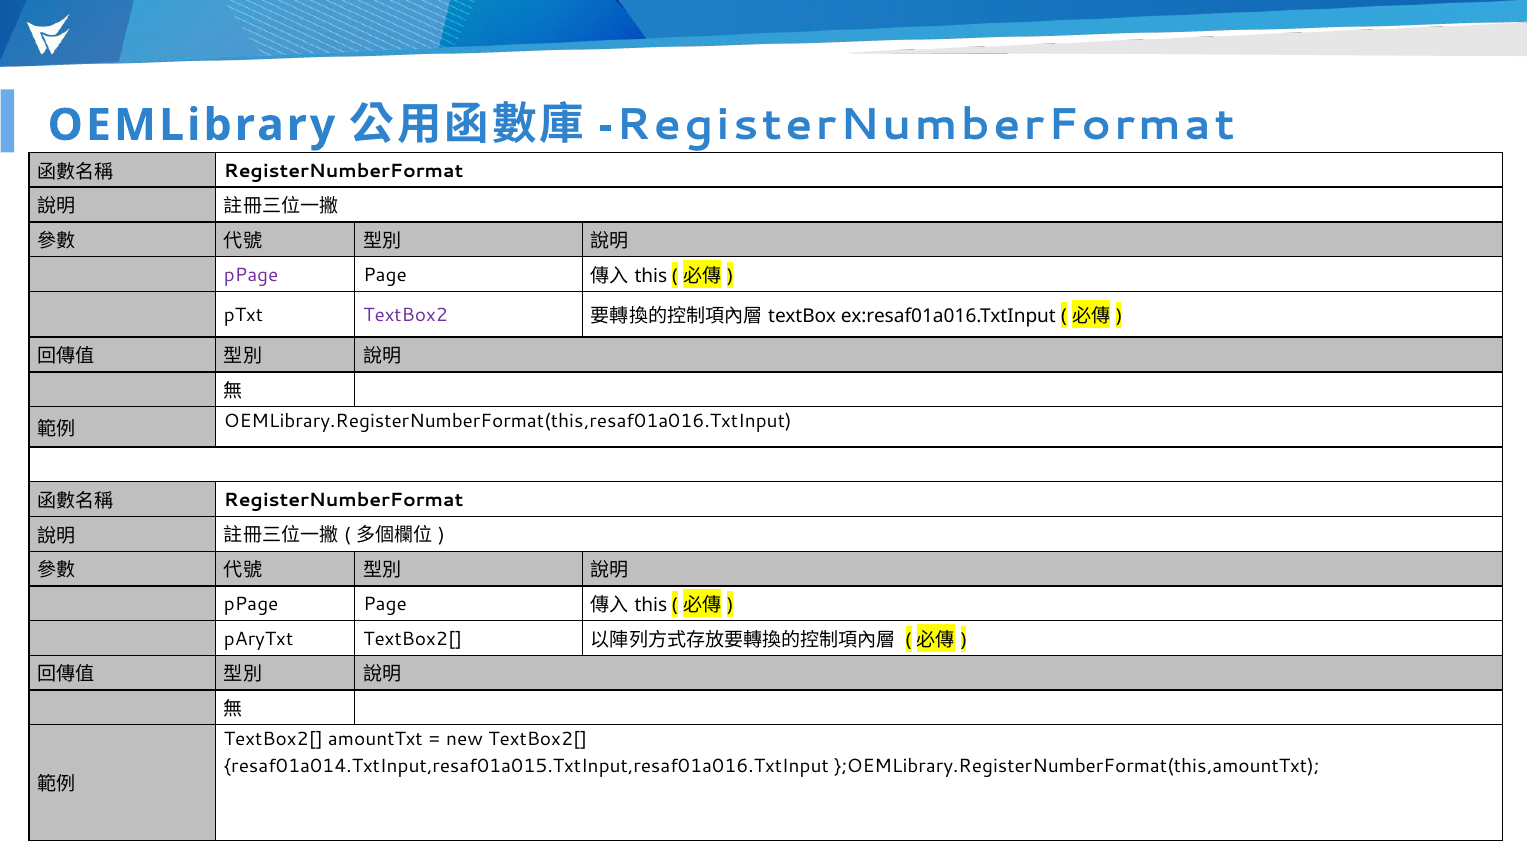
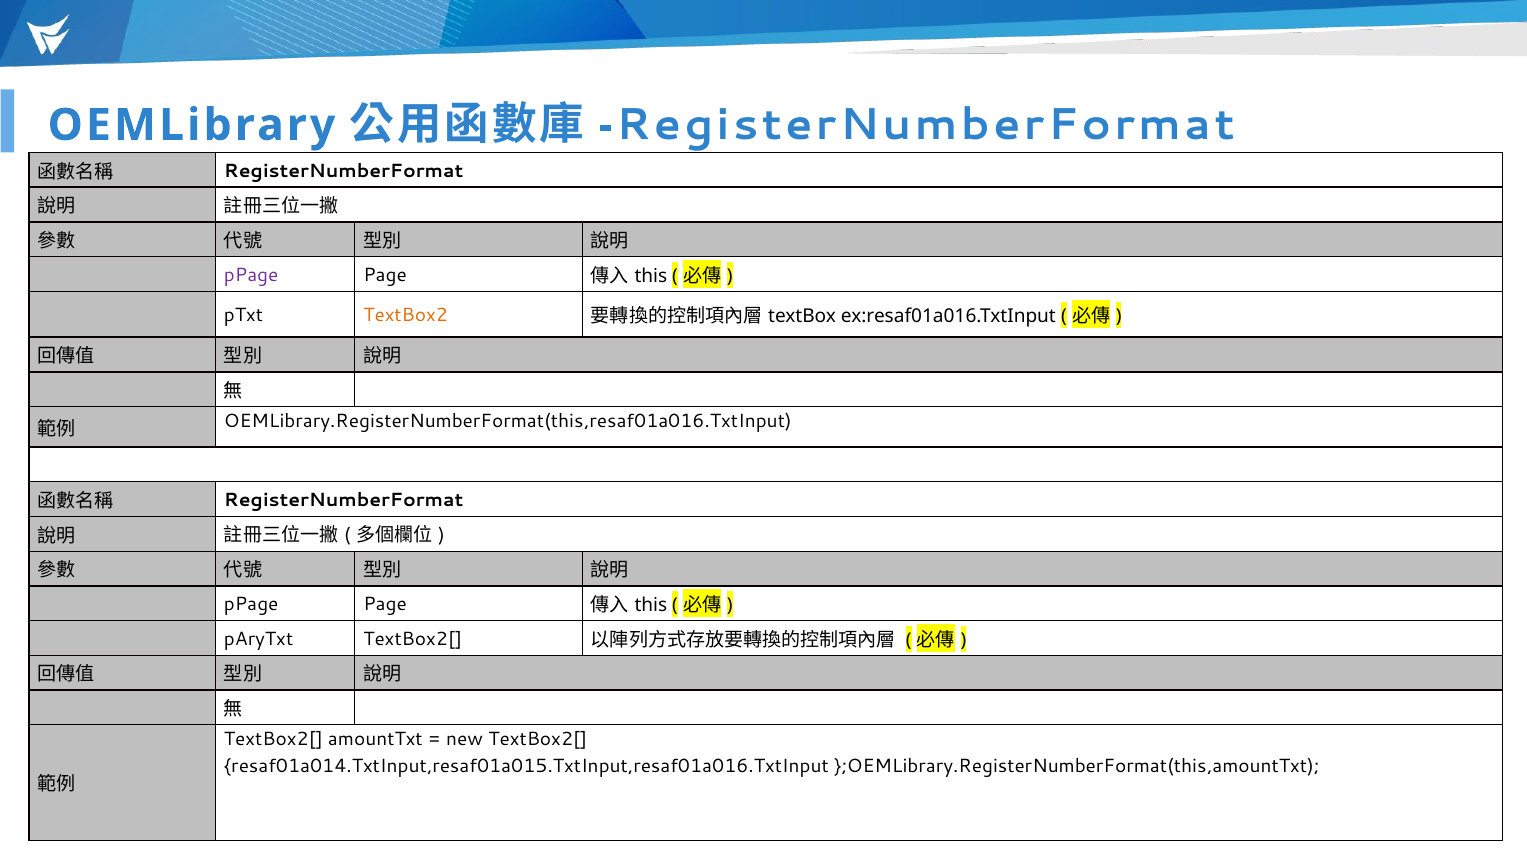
TextBox2 colour: purple -> orange
